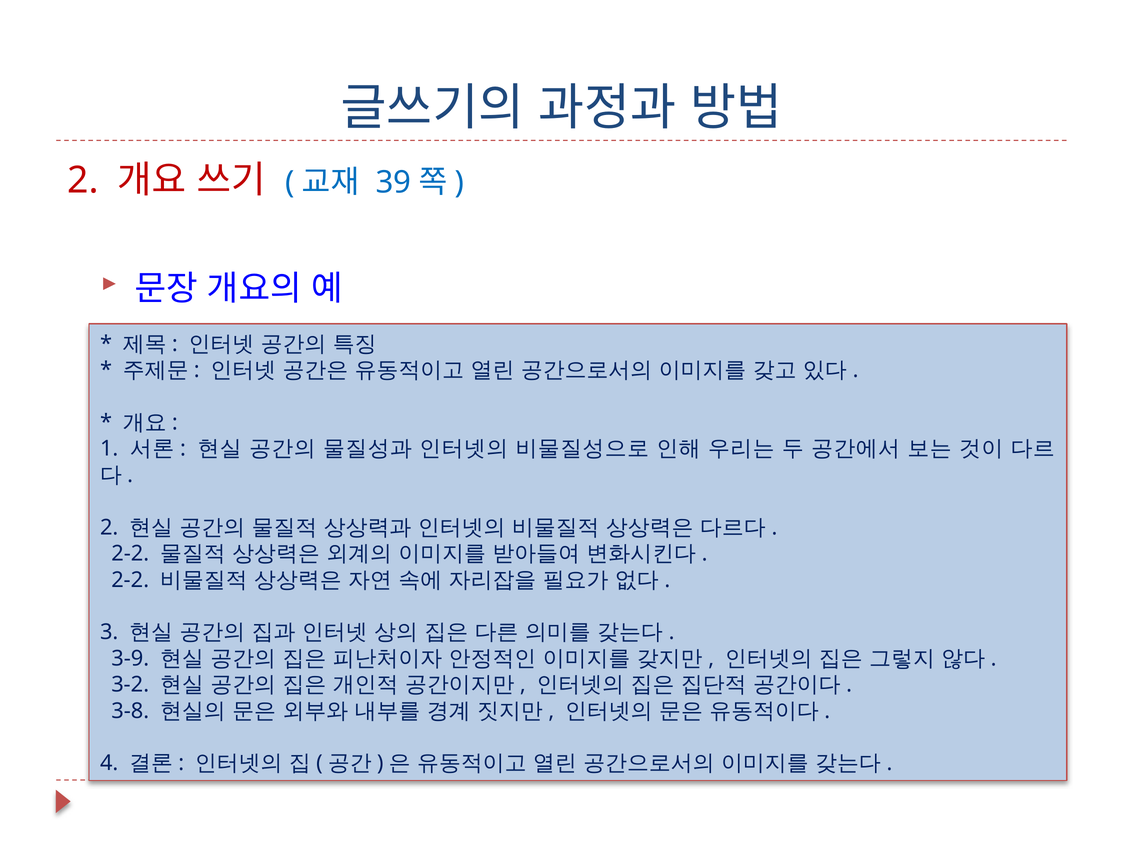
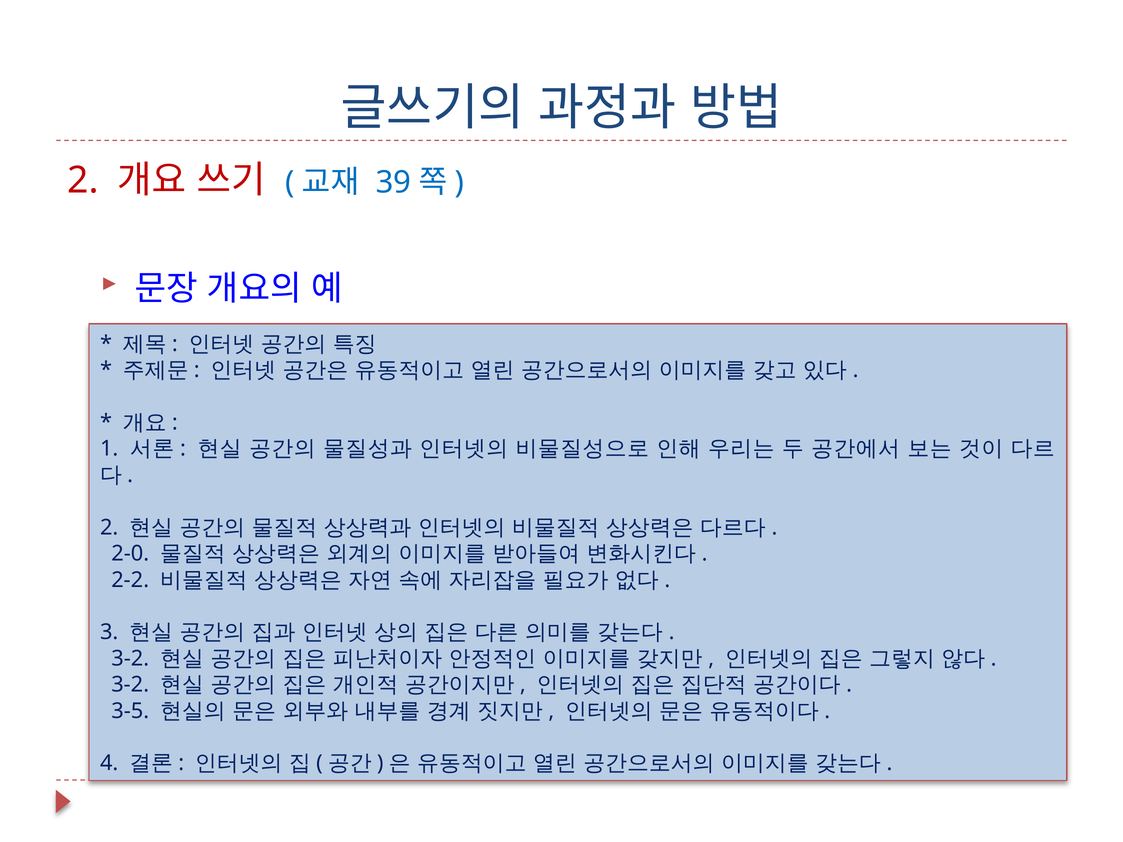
2-2 at (130, 554): 2-2 -> 2-0
3-9 at (130, 659): 3-9 -> 3-2
3-8: 3-8 -> 3-5
